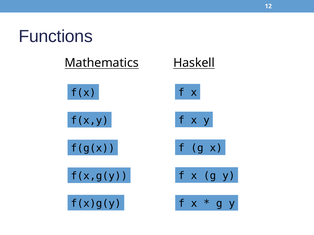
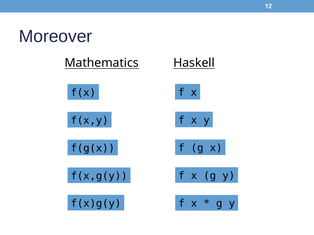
Functions: Functions -> Moreover
